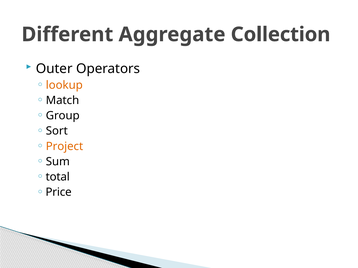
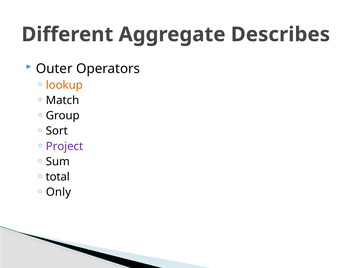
Collection: Collection -> Describes
Project colour: orange -> purple
Price: Price -> Only
